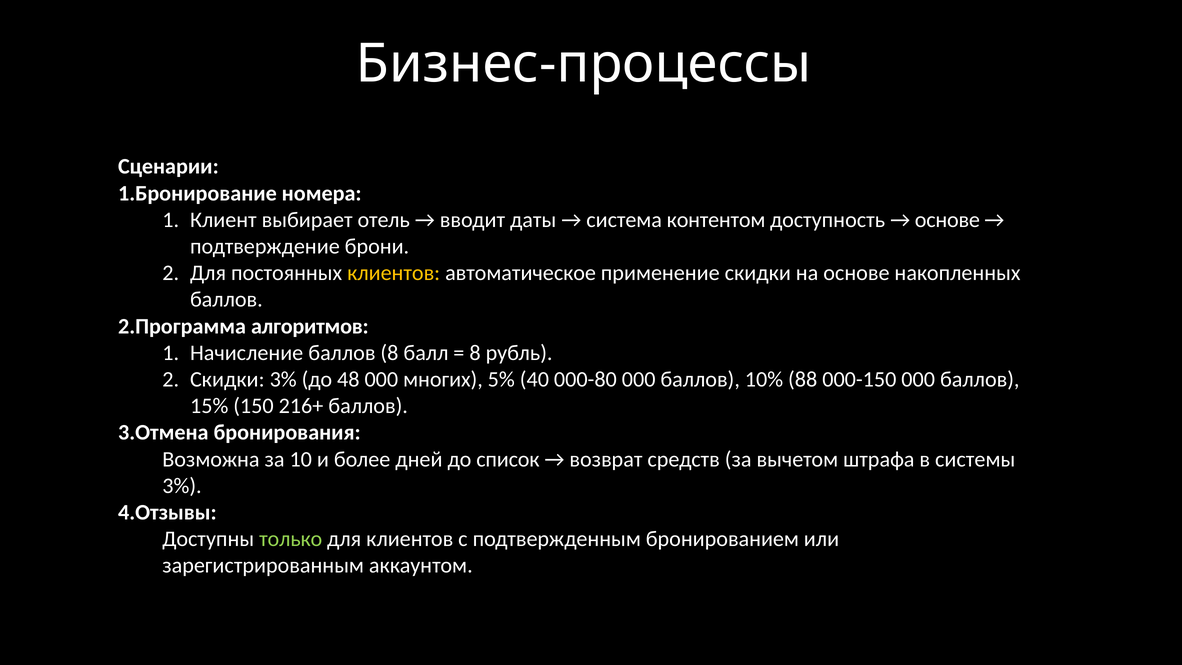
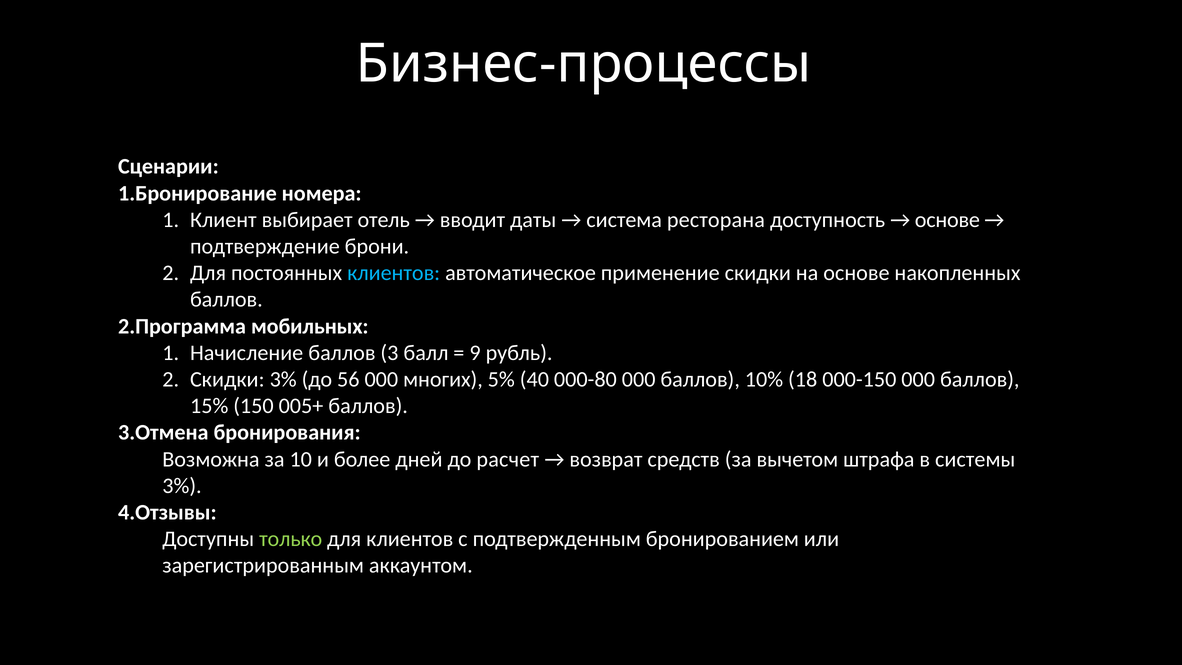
контентом: контентом -> ресторана
клиентов at (394, 273) colour: yellow -> light blue
алгоритмов: алгоритмов -> мобильных
баллов 8: 8 -> 3
8 at (475, 353): 8 -> 9
48: 48 -> 56
88: 88 -> 18
216+: 216+ -> 005+
список: список -> расчет
